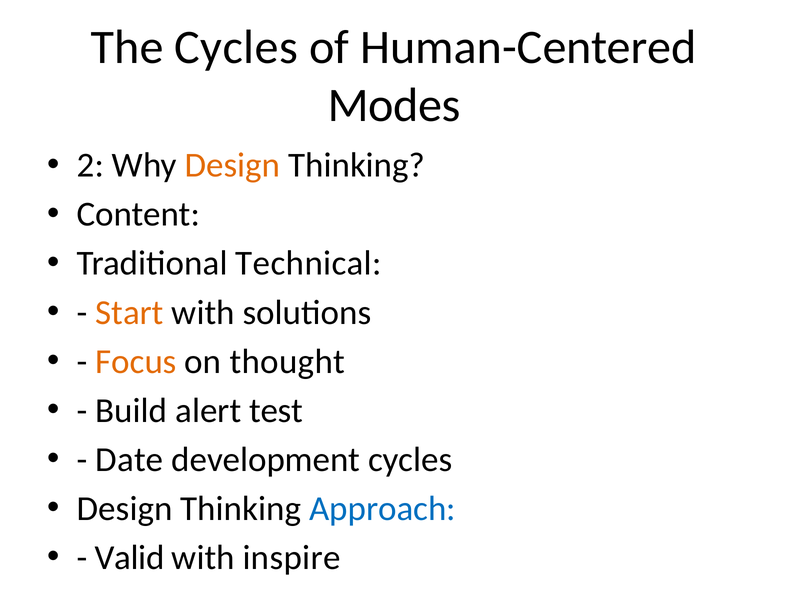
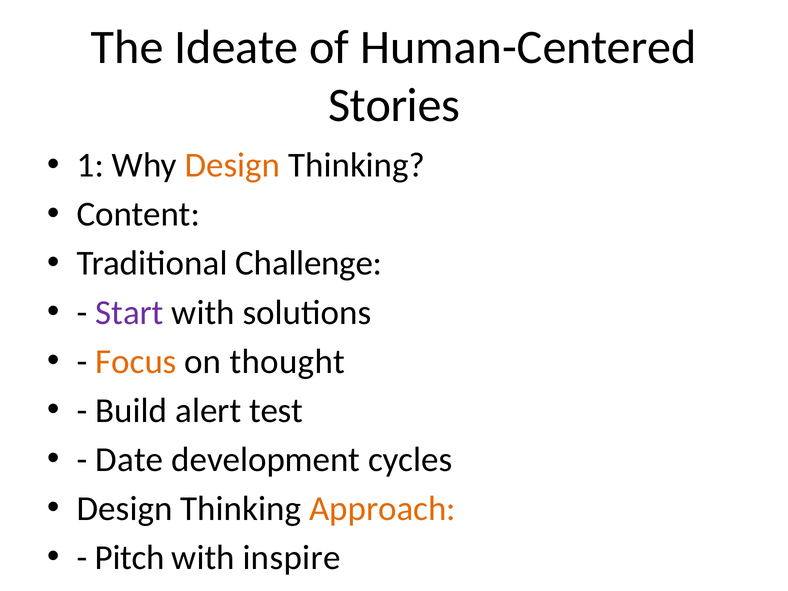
The Cycles: Cycles -> Ideate
Modes: Modes -> Stories
2: 2 -> 1
Technical: Technical -> Challenge
Start colour: orange -> purple
Approach colour: blue -> orange
Valid: Valid -> Pitch
